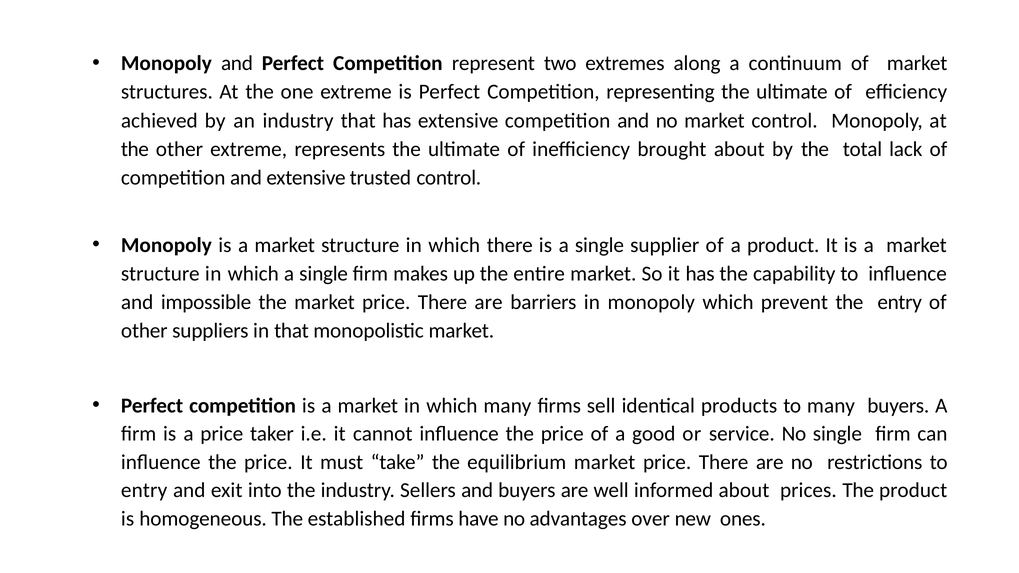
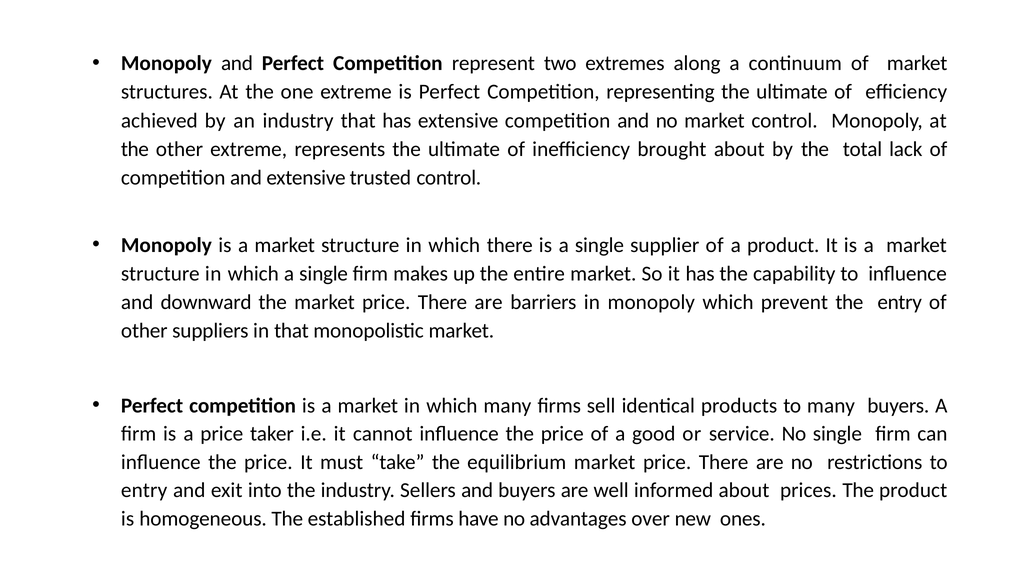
impossible: impossible -> downward
